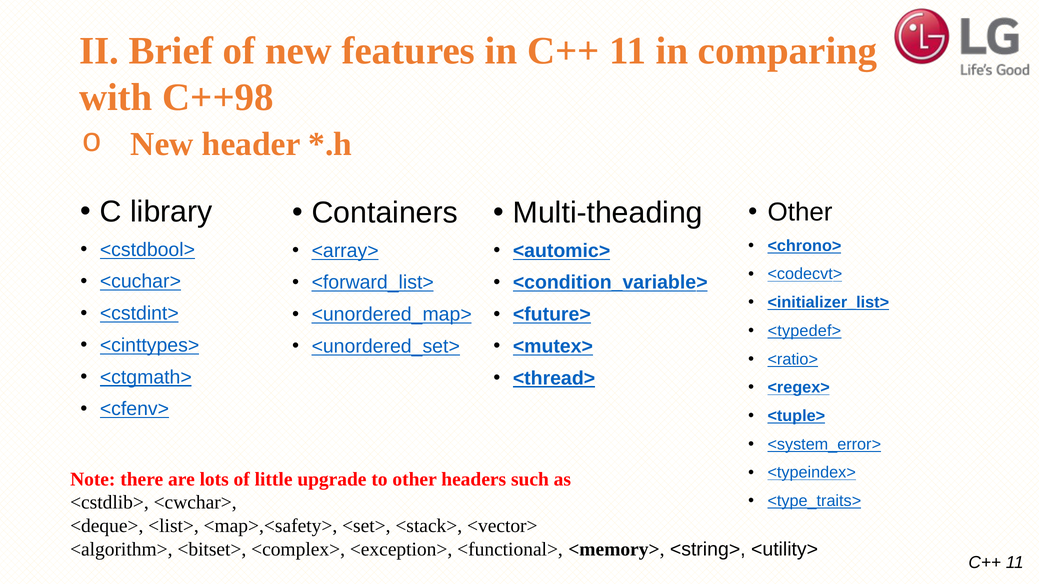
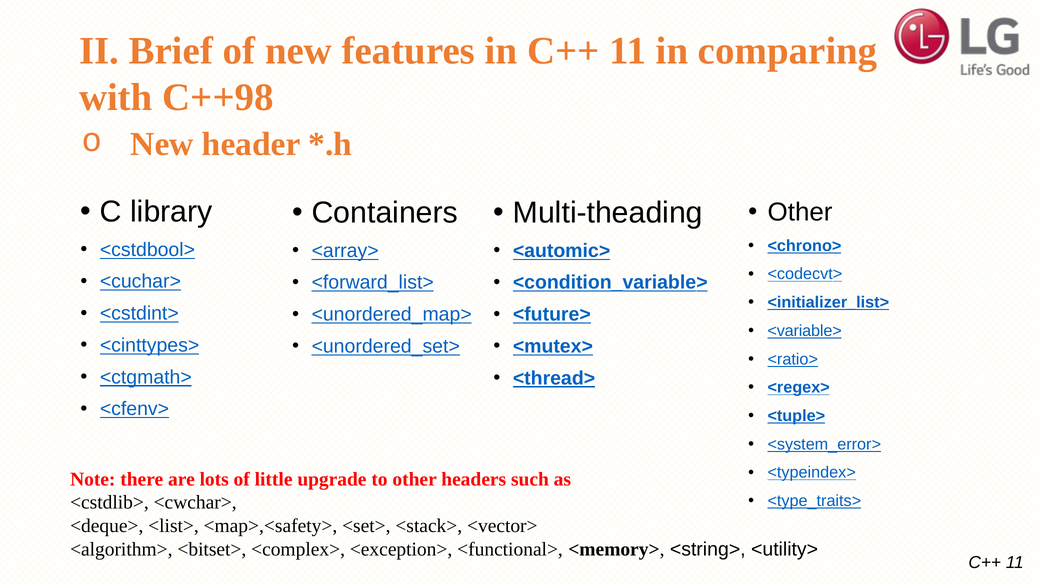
<typedef>: <typedef> -> <variable>
